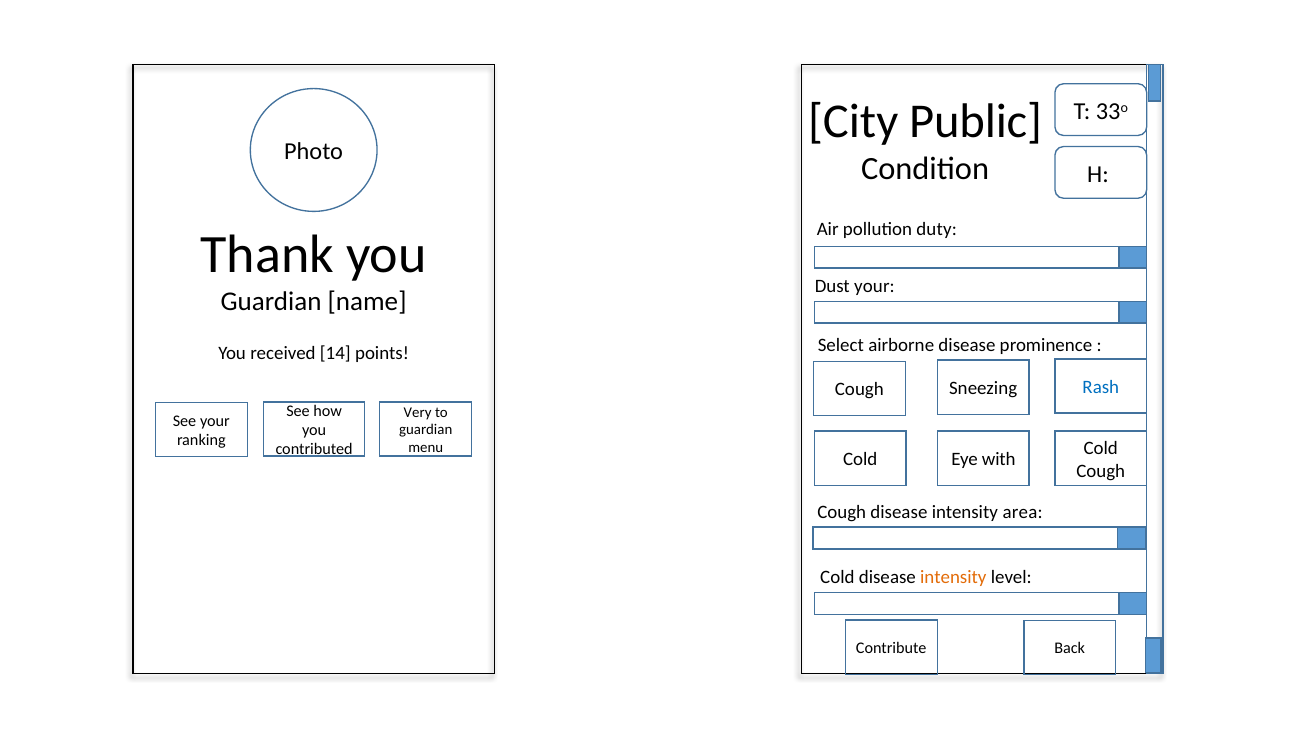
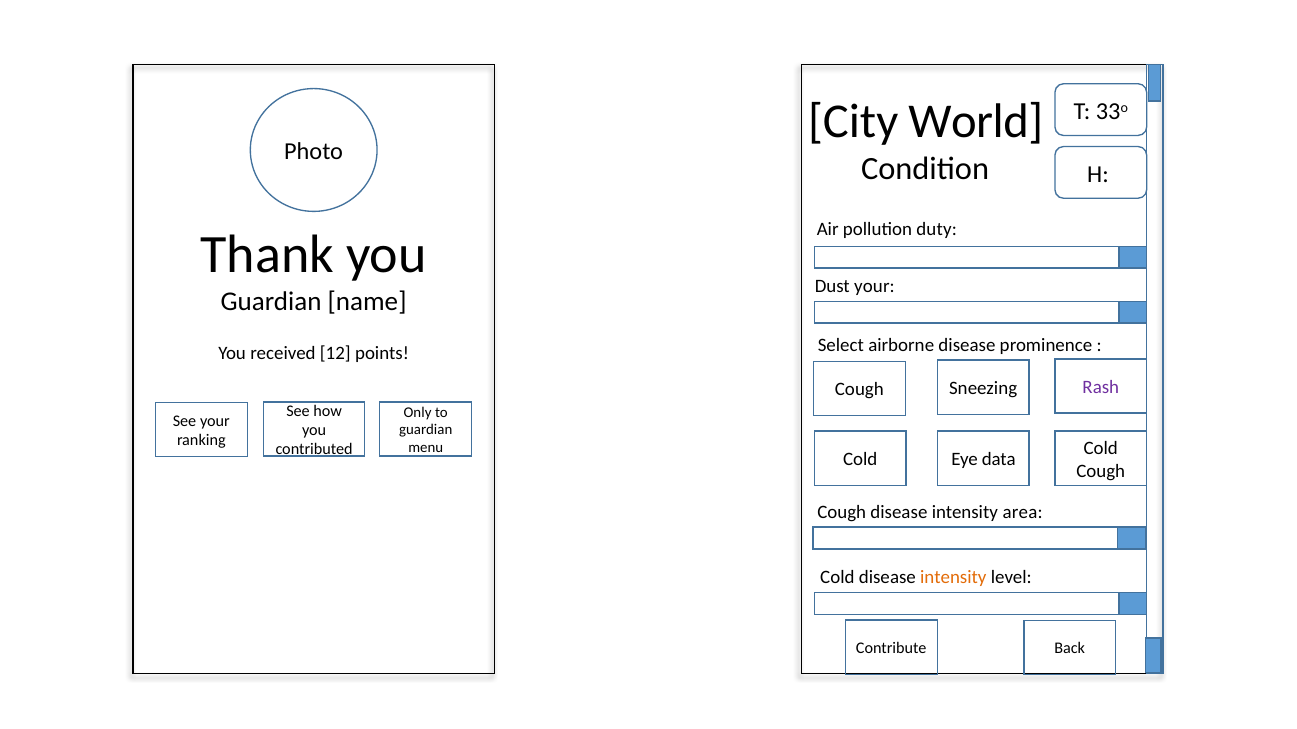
Public: Public -> World
14: 14 -> 12
Rash colour: blue -> purple
Very: Very -> Only
with: with -> data
